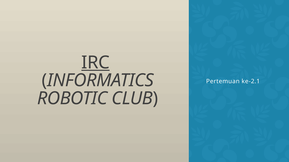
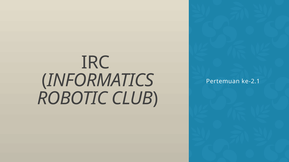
IRC underline: present -> none
